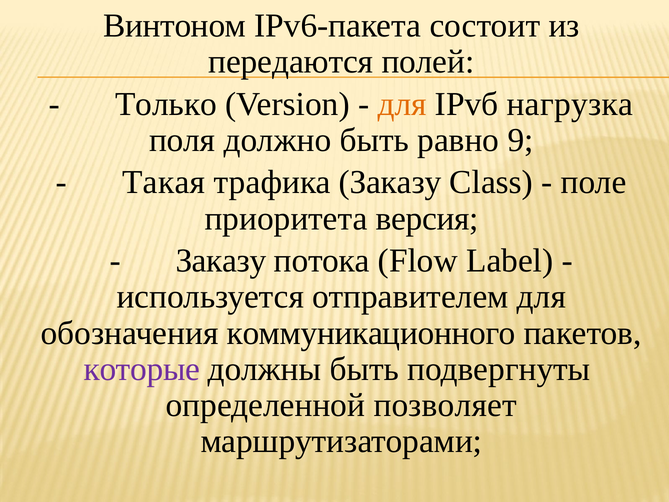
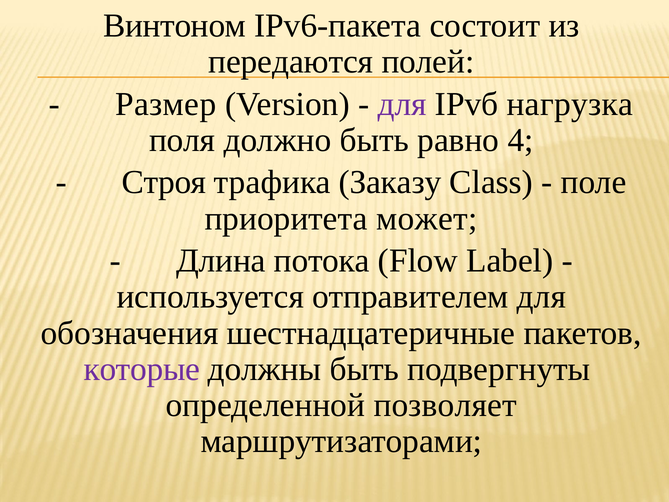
Только: Только -> Размер
для at (402, 104) colour: orange -> purple
9: 9 -> 4
Такая: Такая -> Строя
версия: версия -> может
Заказу at (221, 261): Заказу -> Длина
коммуникационного: коммуникационного -> шестнадцатеричные
